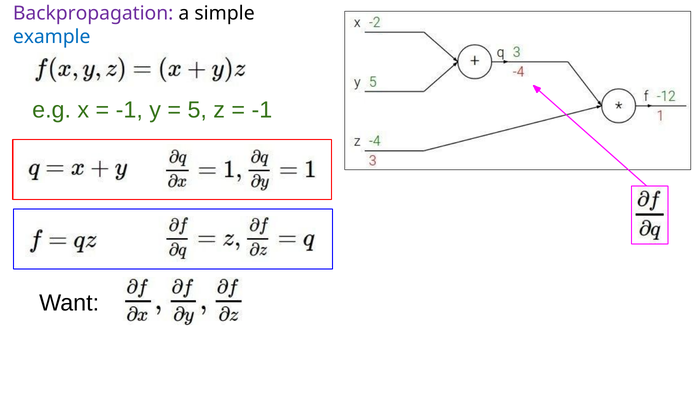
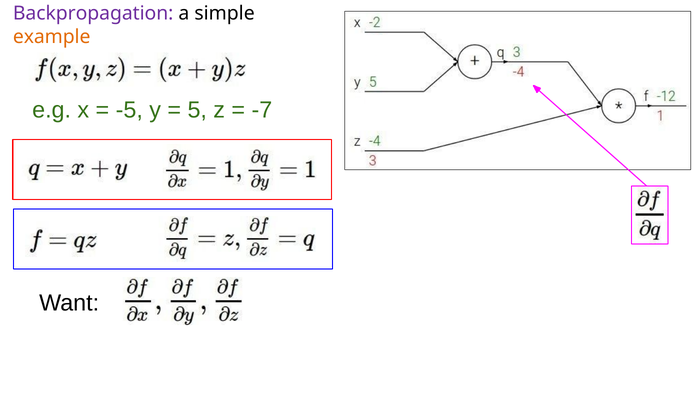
example colour: blue -> orange
-1 at (129, 110): -1 -> -5
-1 at (262, 110): -1 -> -7
